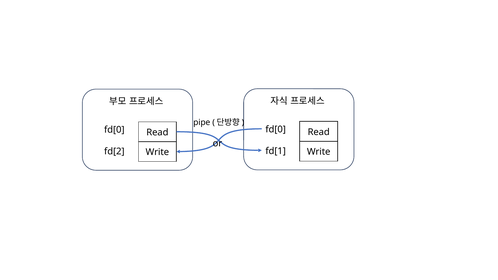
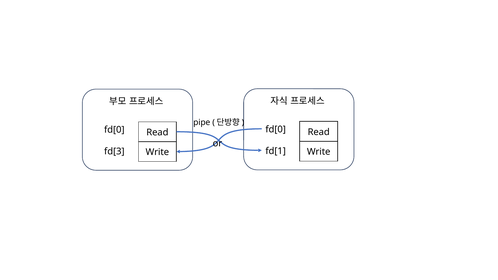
fd[2: fd[2 -> fd[3
